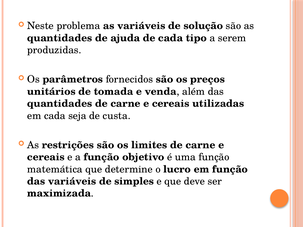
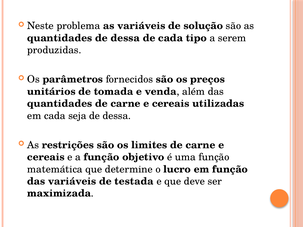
quantidades de ajuda: ajuda -> dessa
custa at (117, 116): custa -> dessa
simples: simples -> testada
